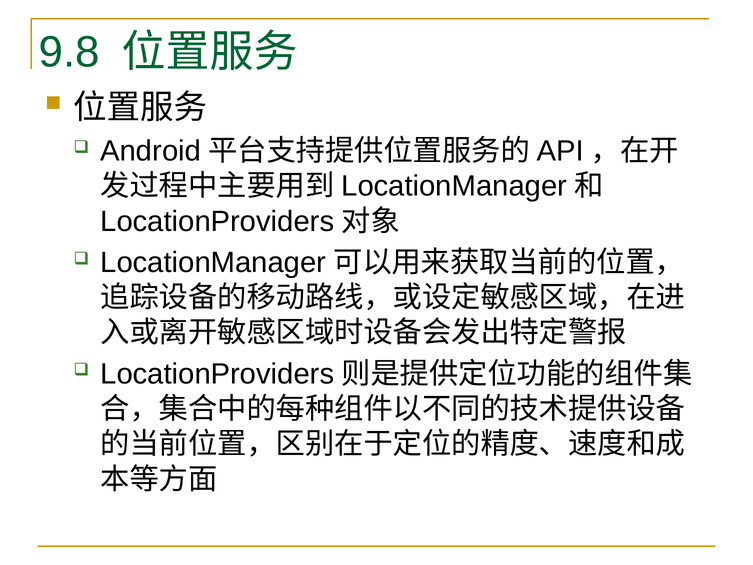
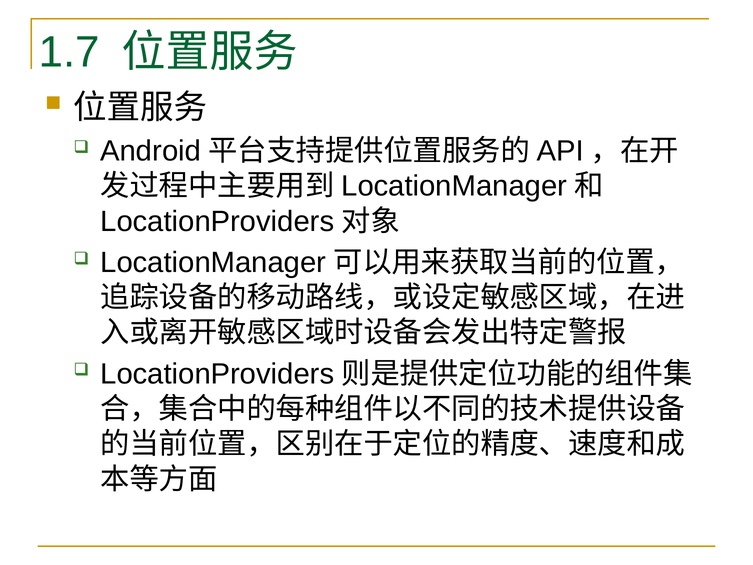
9.8: 9.8 -> 1.7
